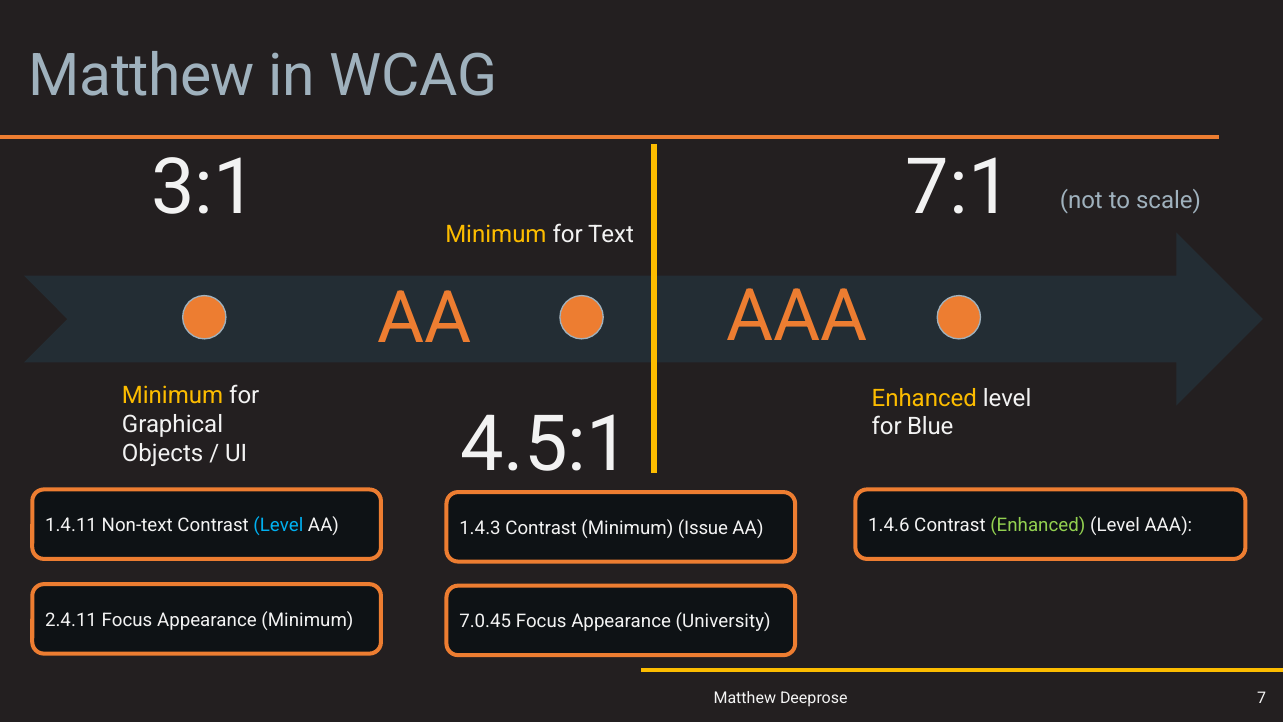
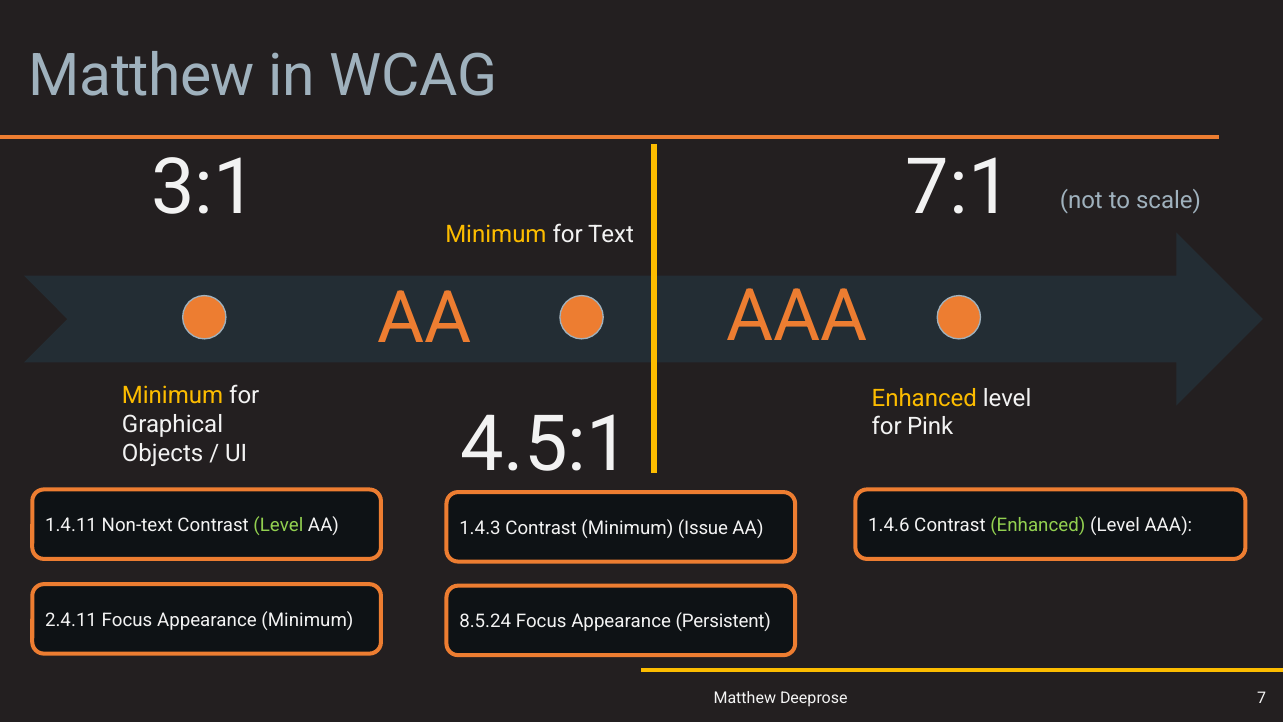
Blue: Blue -> Pink
Level at (278, 525) colour: light blue -> light green
7.0.45: 7.0.45 -> 8.5.24
University: University -> Persistent
